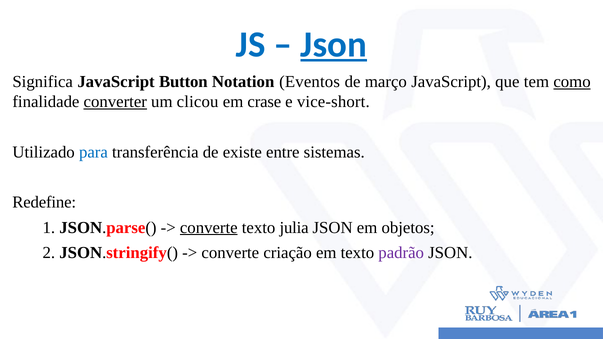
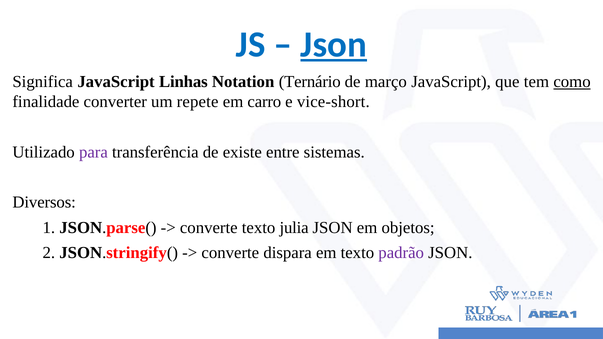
Button: Button -> Linhas
Eventos: Eventos -> Ternário
converter underline: present -> none
clicou: clicou -> repete
crase: crase -> carro
para colour: blue -> purple
Redefine: Redefine -> Diversos
converte at (209, 228) underline: present -> none
criação: criação -> dispara
